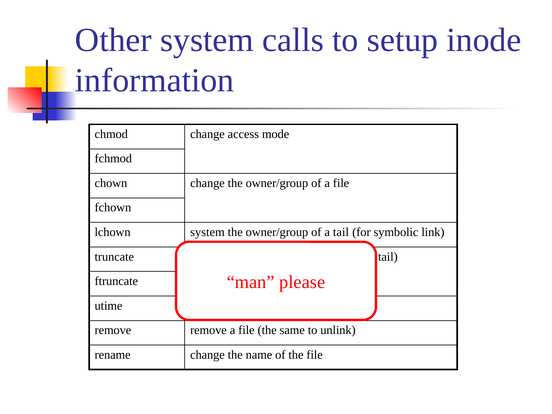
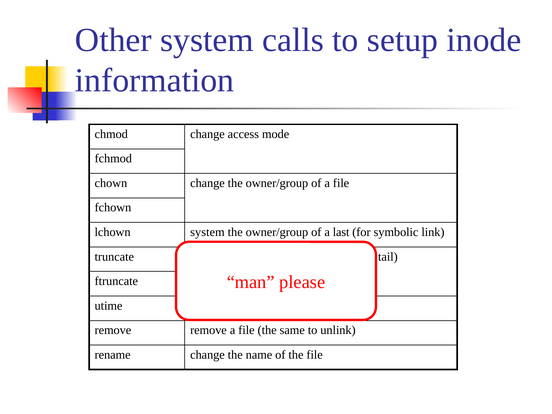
a tail: tail -> last
